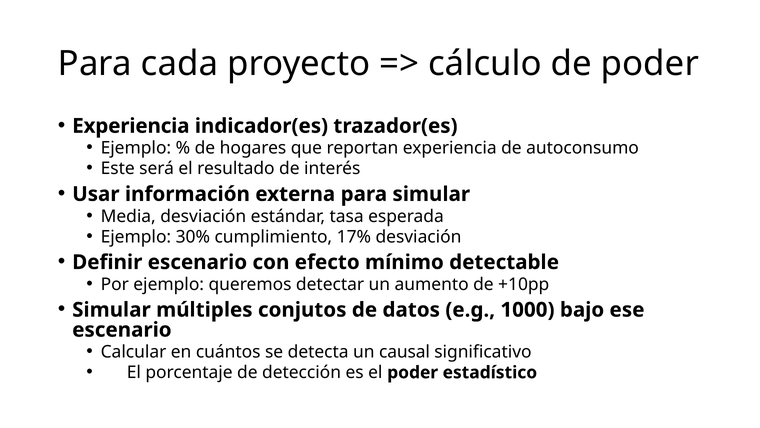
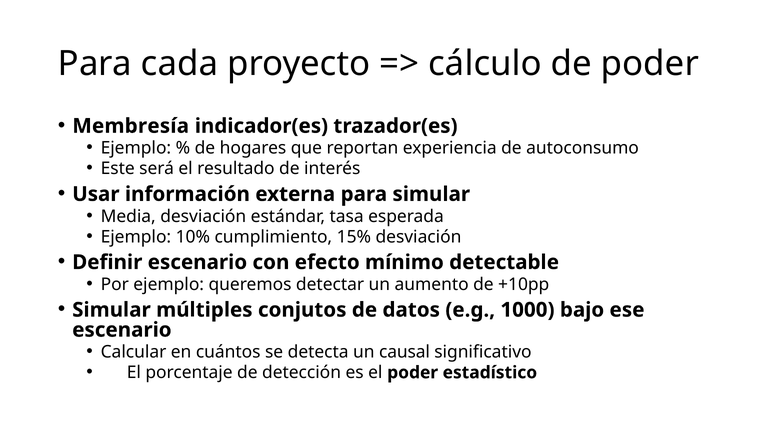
Experiencia at (131, 126): Experiencia -> Membresía
30%: 30% -> 10%
17%: 17% -> 15%
